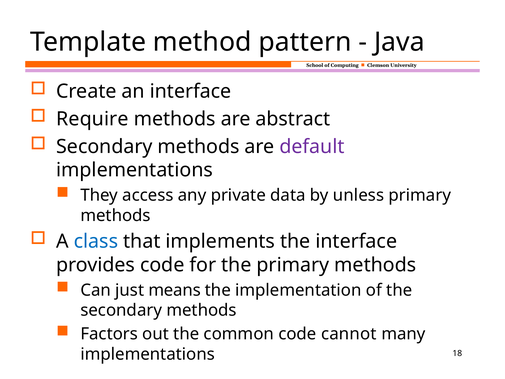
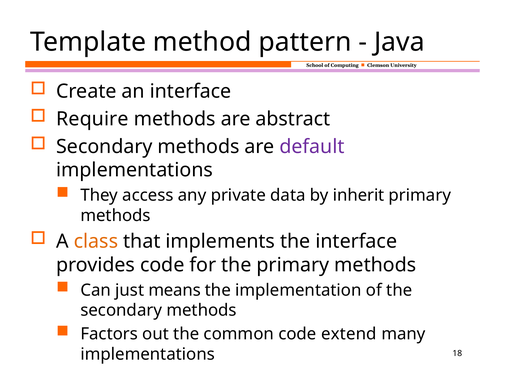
unless: unless -> inherit
class colour: blue -> orange
cannot: cannot -> extend
